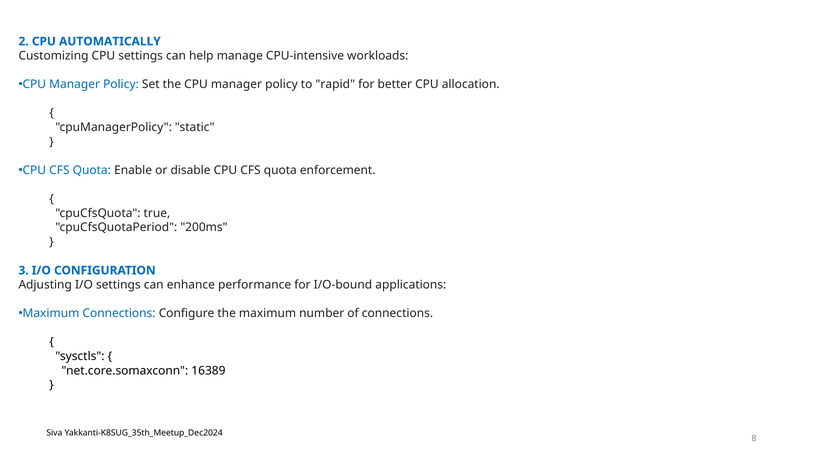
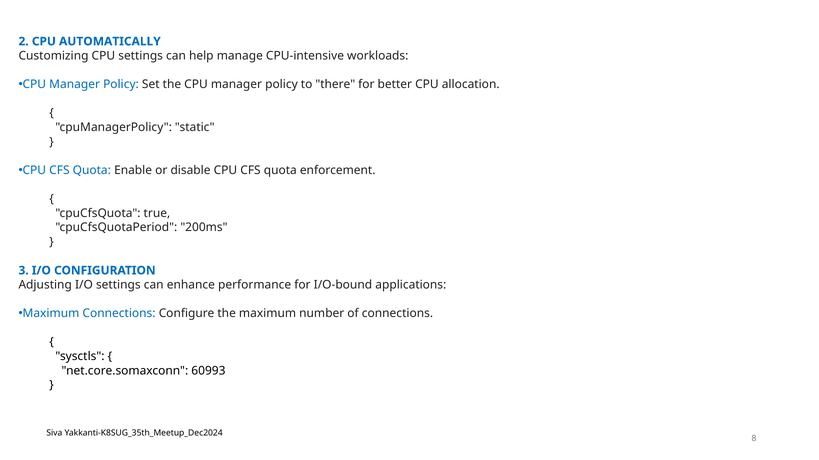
rapid: rapid -> there
16389: 16389 -> 60993
